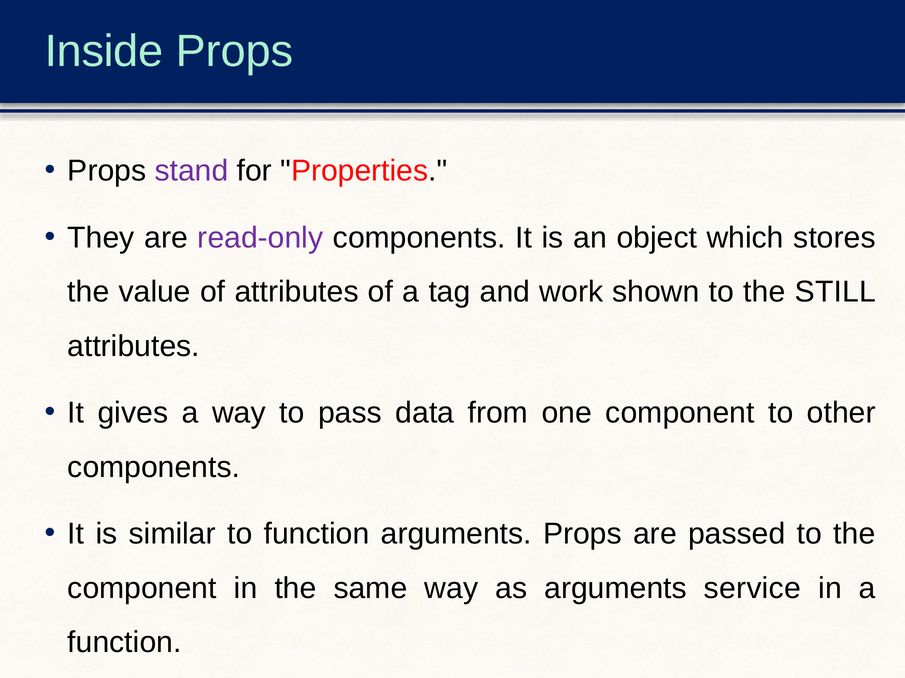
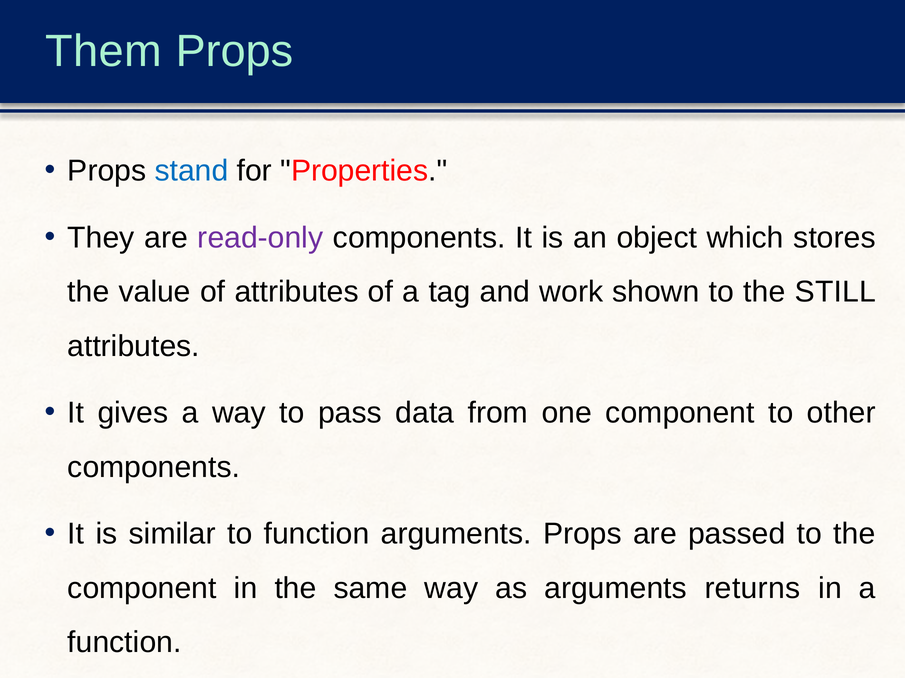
Inside: Inside -> Them
stand colour: purple -> blue
service: service -> returns
